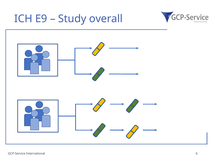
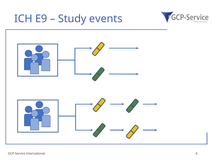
overall: overall -> events
